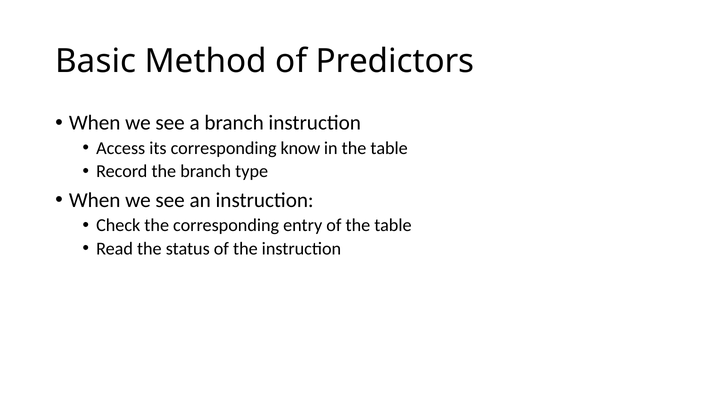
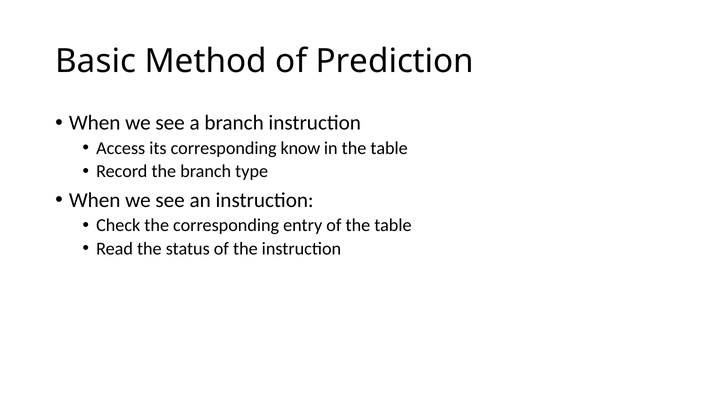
Predictors: Predictors -> Prediction
